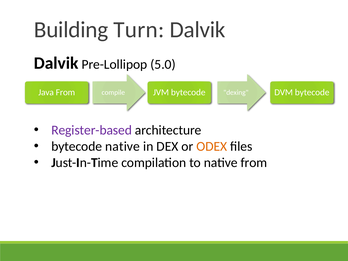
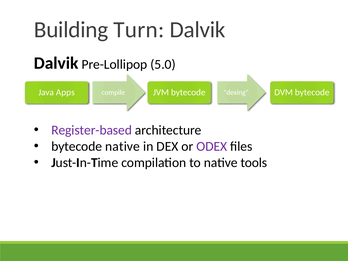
From at (65, 92): From -> Apps
ODEX colour: orange -> purple
native from: from -> tools
